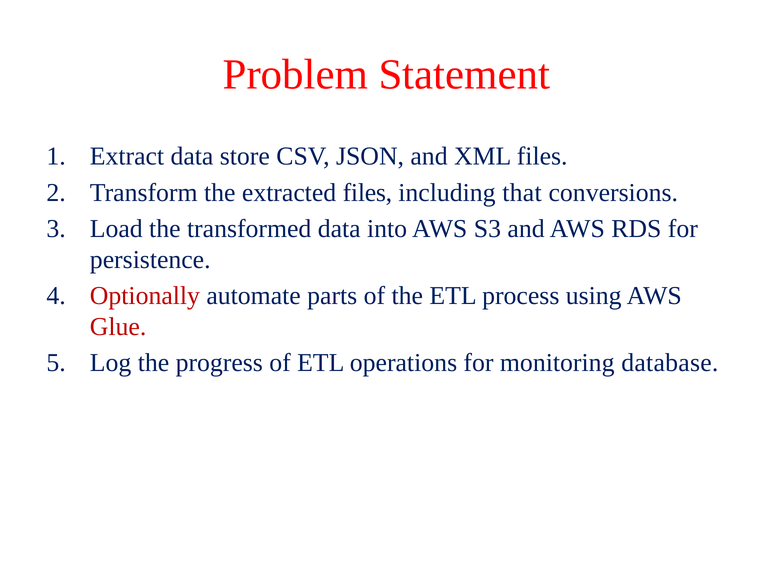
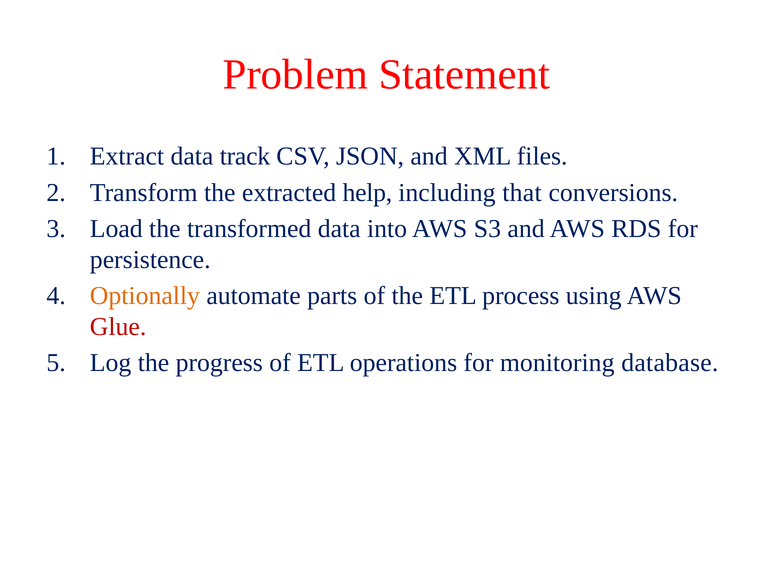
store: store -> track
extracted files: files -> help
Optionally colour: red -> orange
